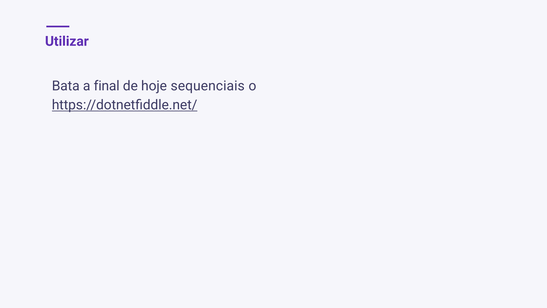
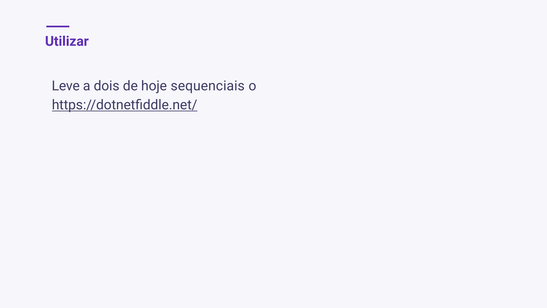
Bata: Bata -> Leve
final: final -> dois
